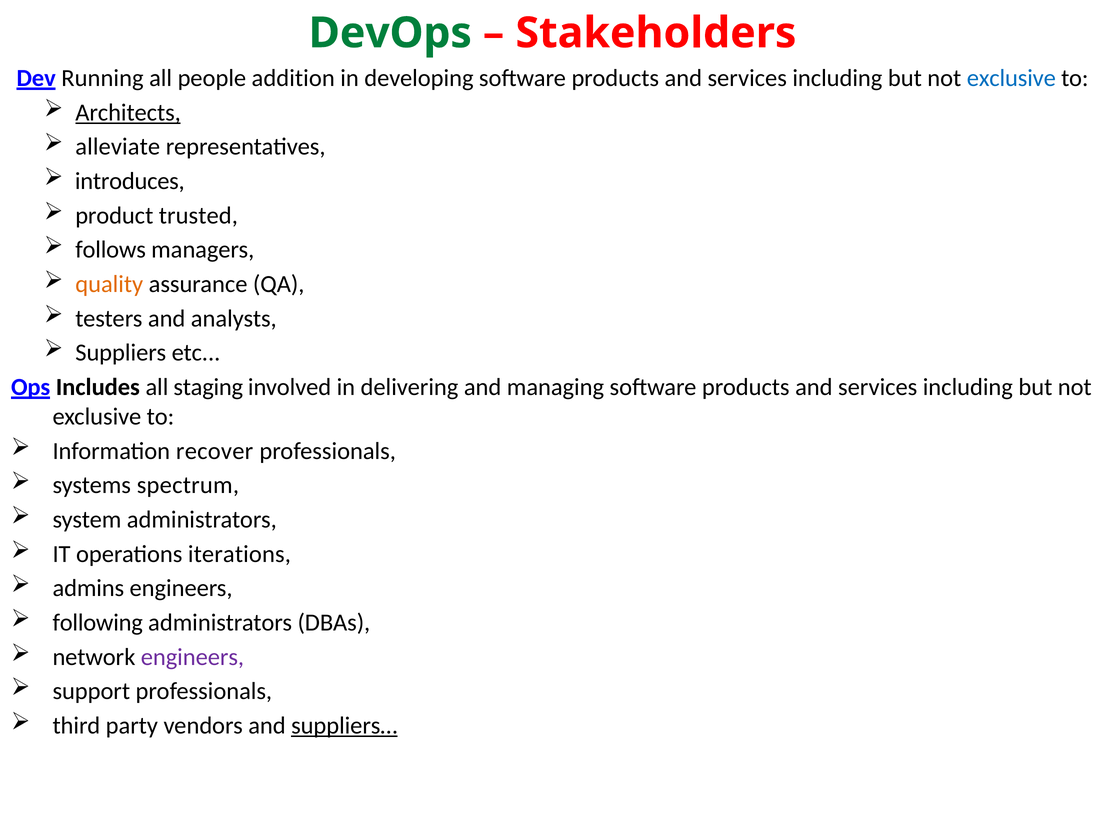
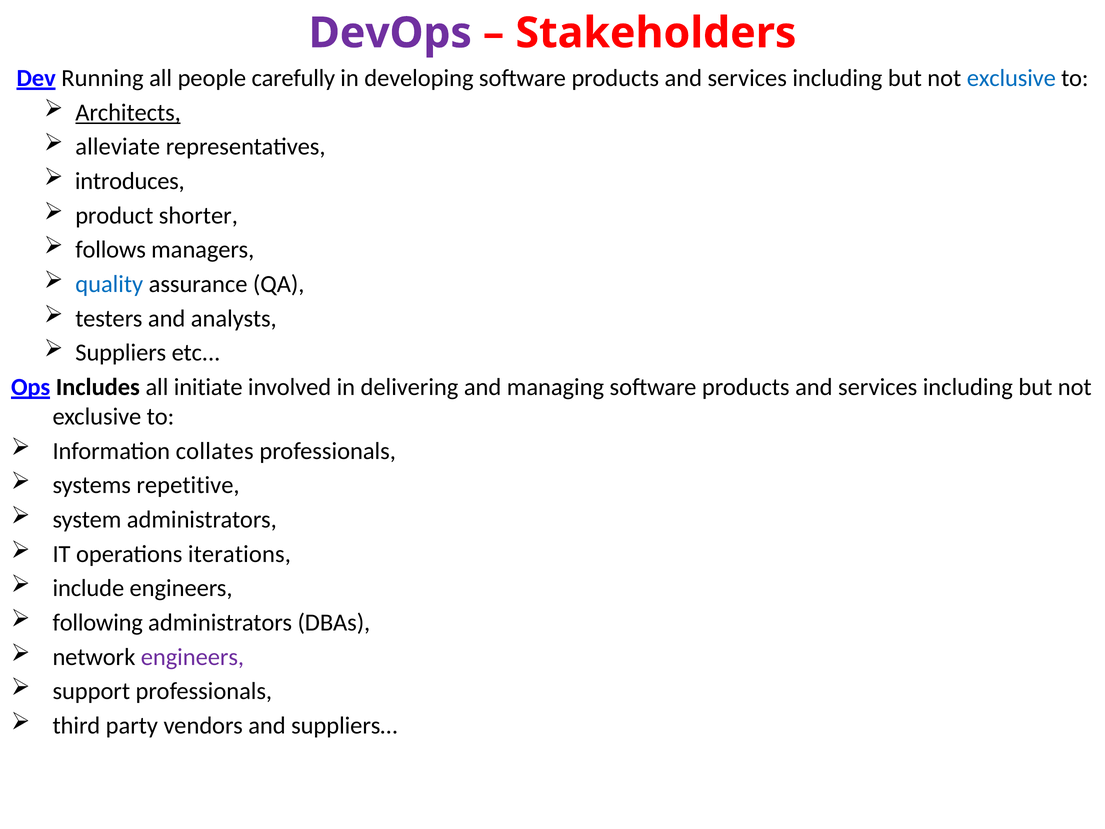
DevOps colour: green -> purple
addition: addition -> carefully
trusted: trusted -> shorter
quality colour: orange -> blue
staging: staging -> initiate
recover: recover -> collates
spectrum: spectrum -> repetitive
admins: admins -> include
suppliers… underline: present -> none
